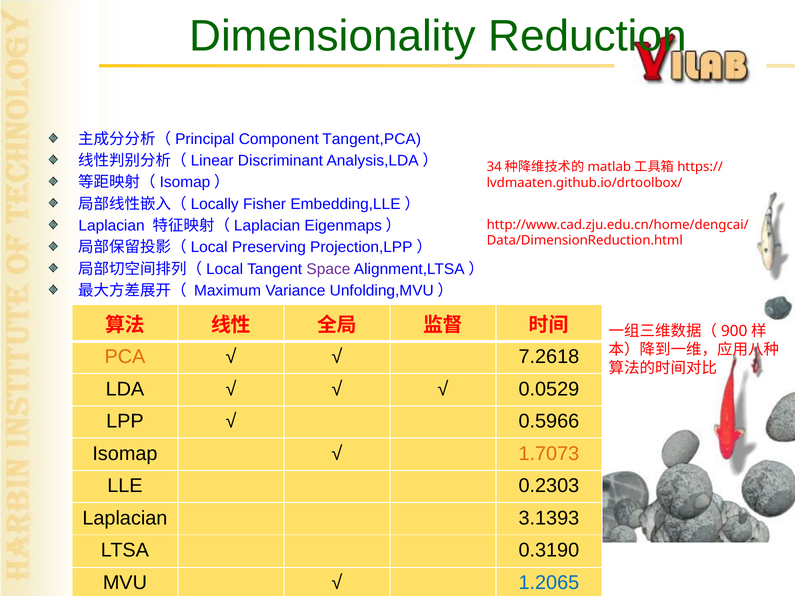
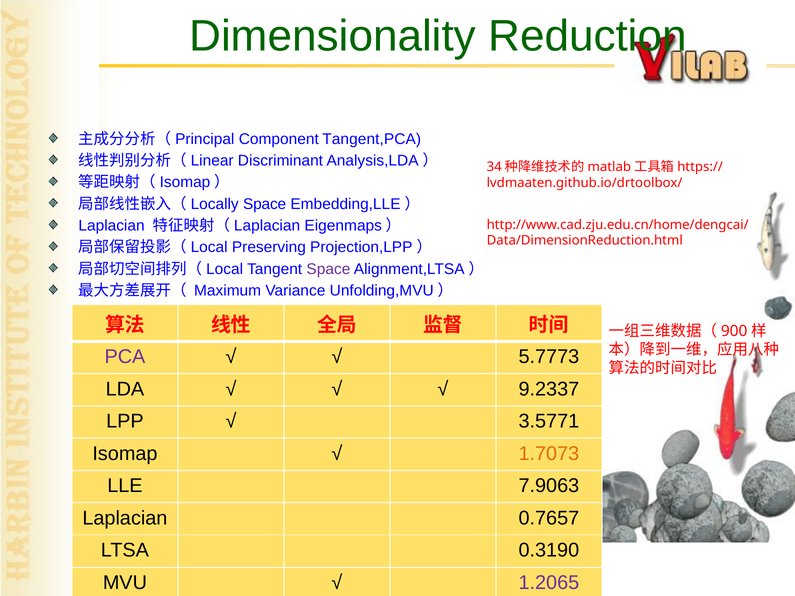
Fisher at (265, 204): Fisher -> Space
PCA colour: orange -> purple
7.2618: 7.2618 -> 5.7773
0.0529: 0.0529 -> 9.2337
0.5966: 0.5966 -> 3.5771
0.2303: 0.2303 -> 7.9063
3.1393: 3.1393 -> 0.7657
1.2065 colour: blue -> purple
